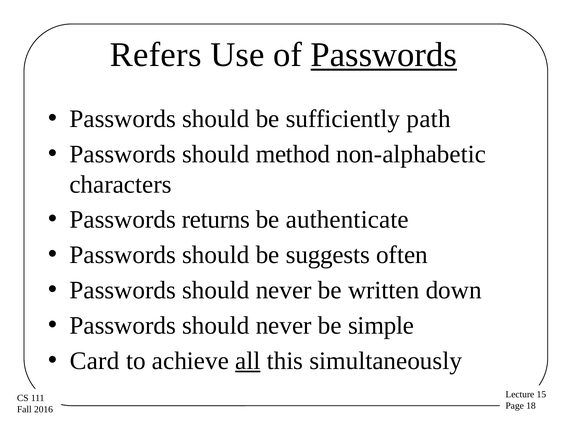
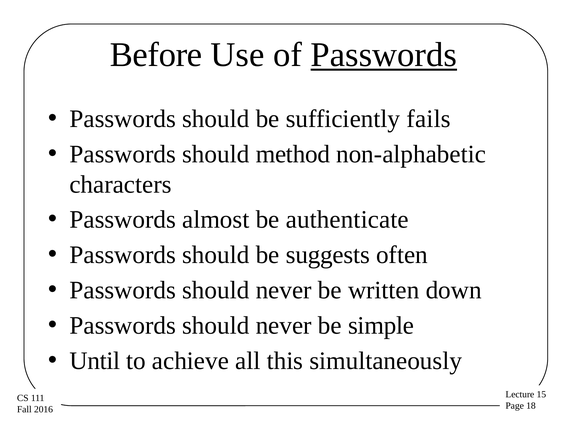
Refers: Refers -> Before
path: path -> fails
returns: returns -> almost
Card: Card -> Until
all underline: present -> none
